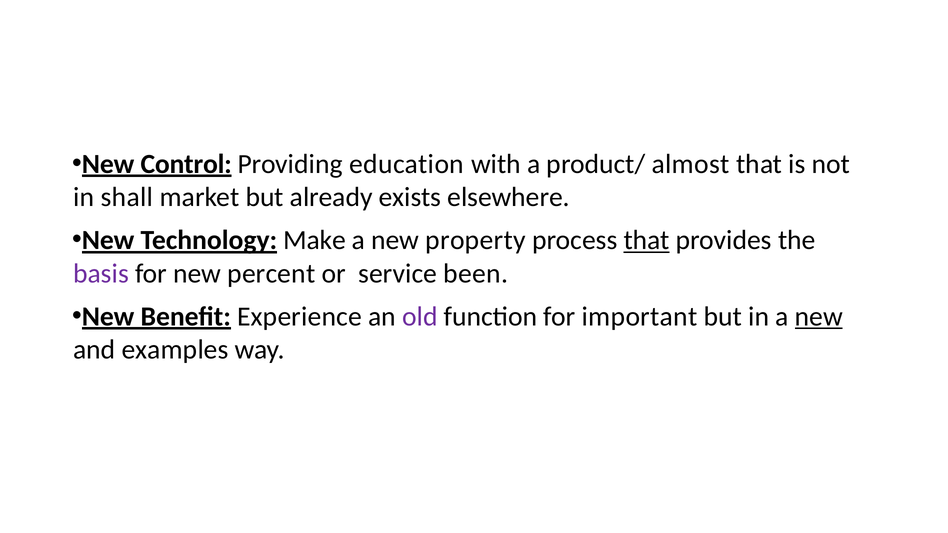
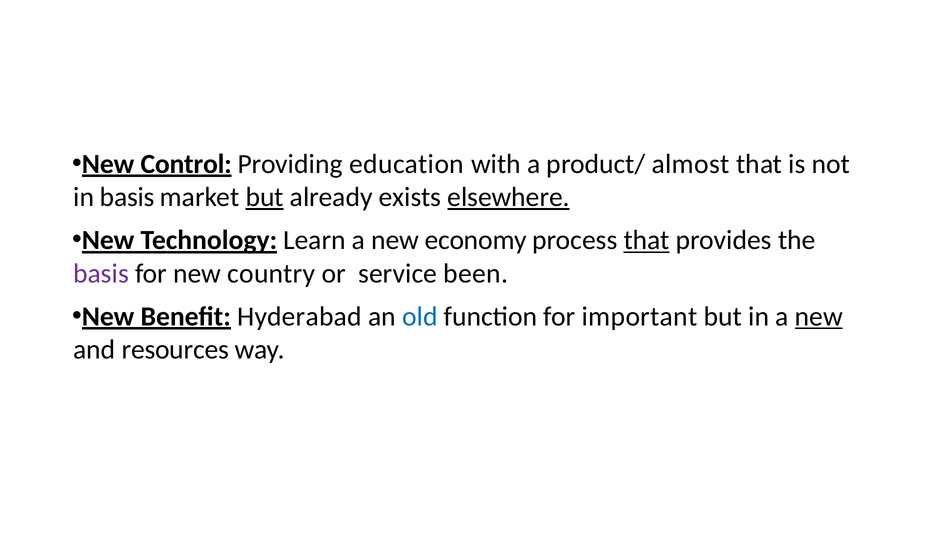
in shall: shall -> basis
but at (265, 197) underline: none -> present
elsewhere underline: none -> present
Make: Make -> Learn
property: property -> economy
percent: percent -> country
Experience: Experience -> Hyderabad
old colour: purple -> blue
examples: examples -> resources
